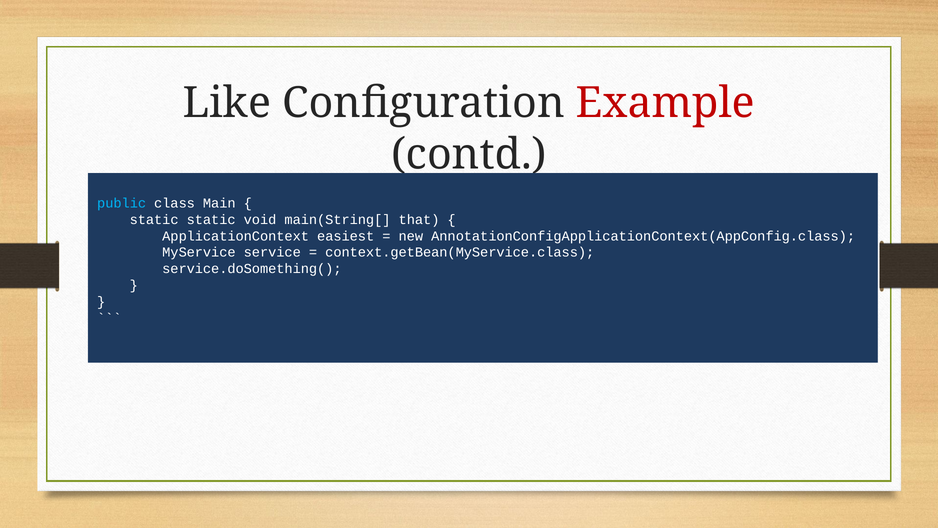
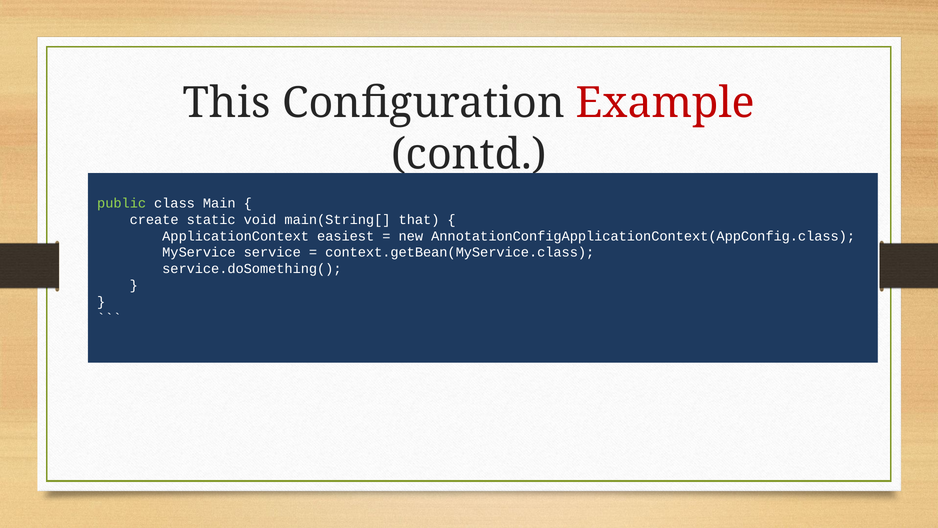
Like: Like -> This
public colour: light blue -> light green
static at (154, 219): static -> create
